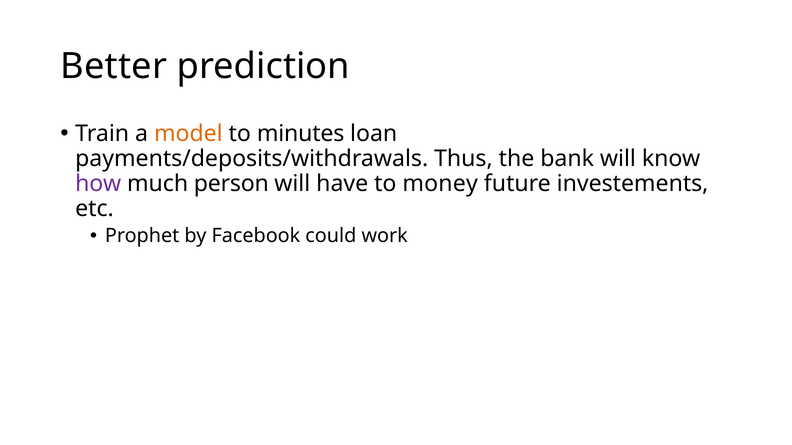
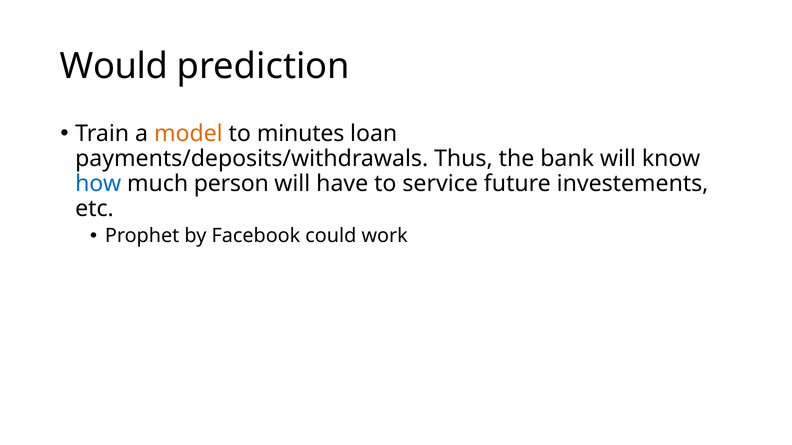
Better: Better -> Would
how colour: purple -> blue
money: money -> service
